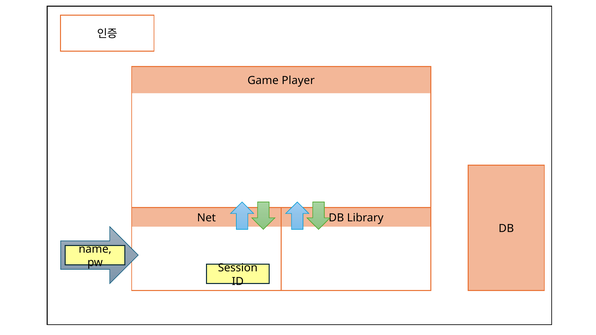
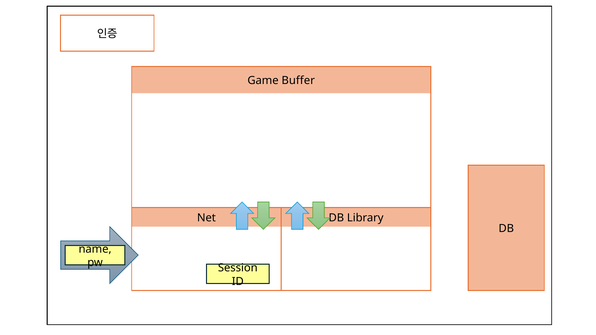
Player: Player -> Buffer
